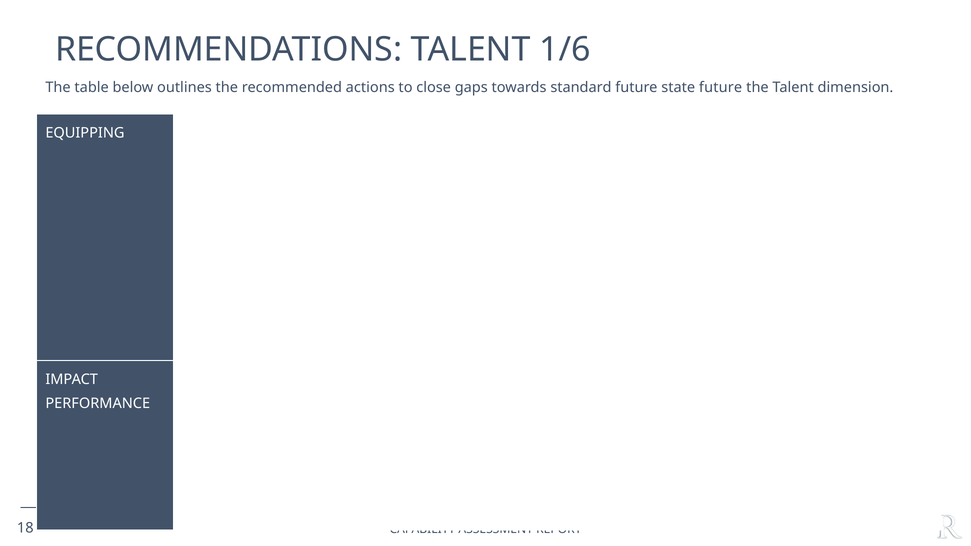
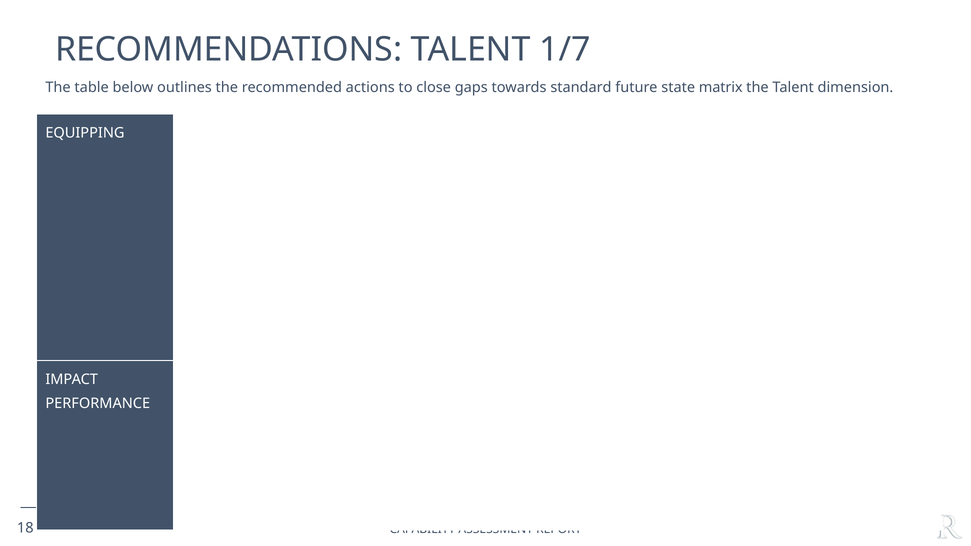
1/6: 1/6 -> 1/7
state future: future -> matrix
